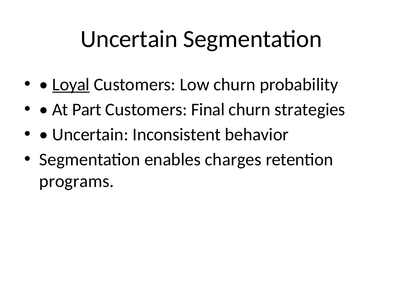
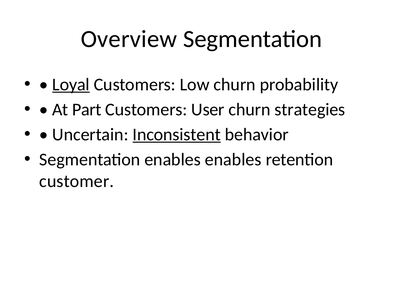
Uncertain at (129, 39): Uncertain -> Overview
Final: Final -> User
Inconsistent underline: none -> present
enables charges: charges -> enables
programs: programs -> customer
